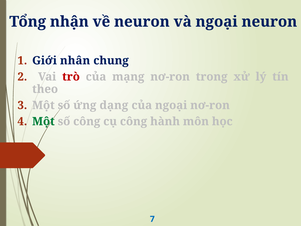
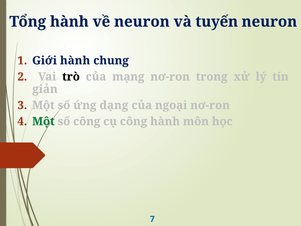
Tổng nhận: nhận -> hành
và ngoại: ngoại -> tuyến
Giới nhân: nhân -> hành
trò colour: red -> black
theo: theo -> giản
